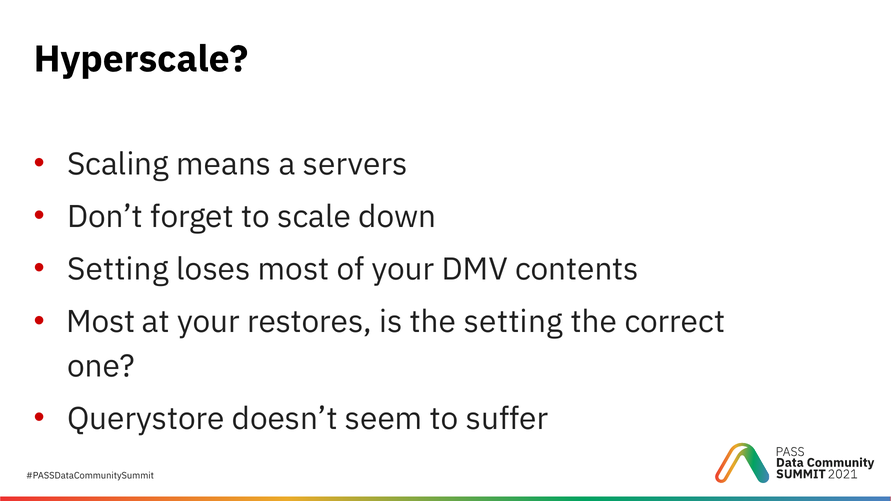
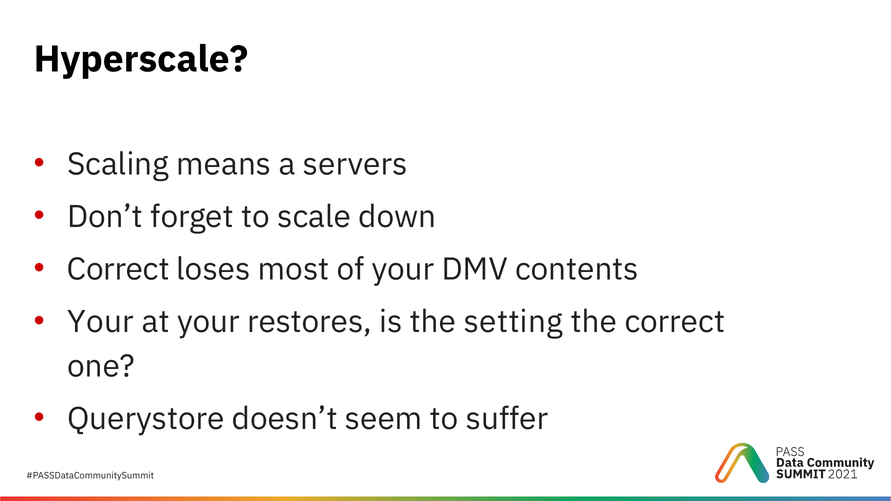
Setting at (118, 270): Setting -> Correct
Most at (101, 322): Most -> Your
